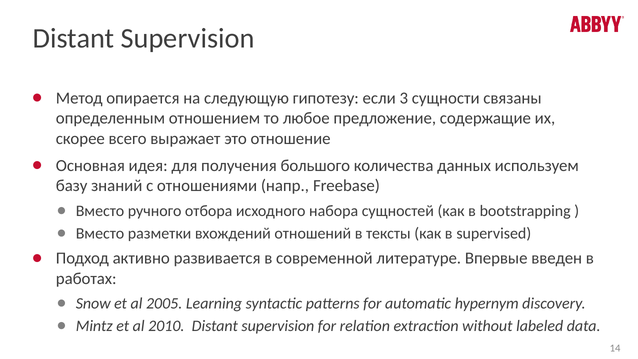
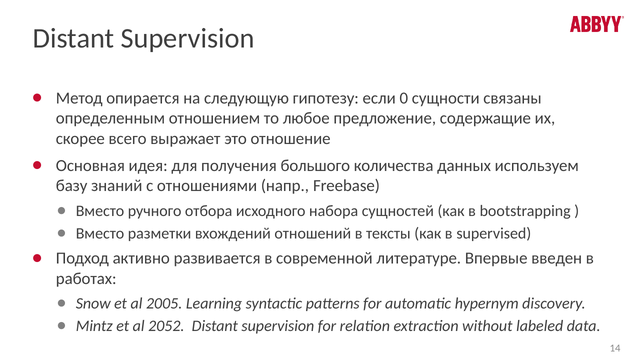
3: 3 -> 0
2010: 2010 -> 2052
